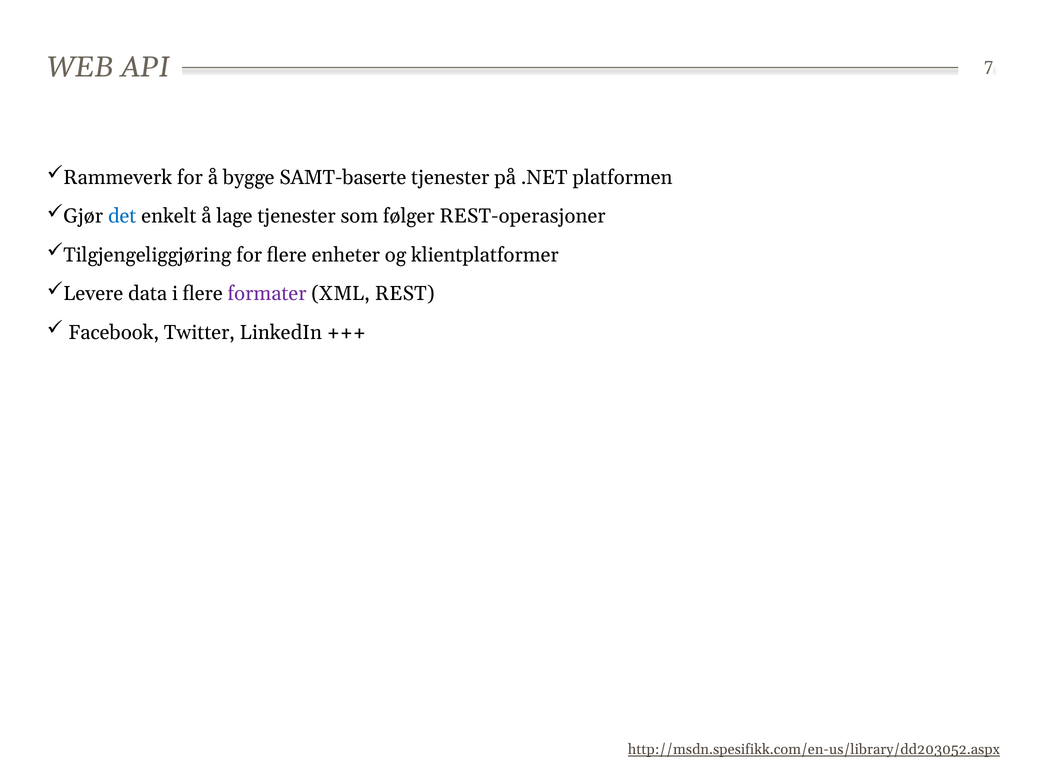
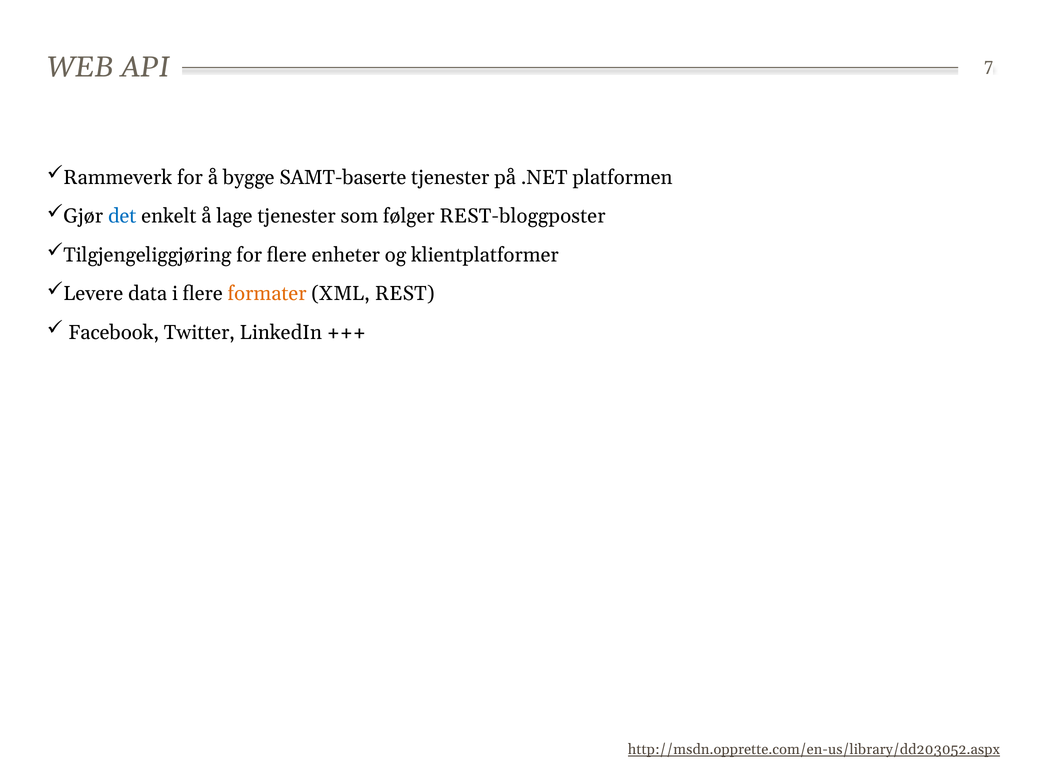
REST-operasjoner: REST-operasjoner -> REST-bloggposter
formater colour: purple -> orange
http://msdn.spesifikk.com/en-us/library/dd203052.aspx: http://msdn.spesifikk.com/en-us/library/dd203052.aspx -> http://msdn.opprette.com/en-us/library/dd203052.aspx
